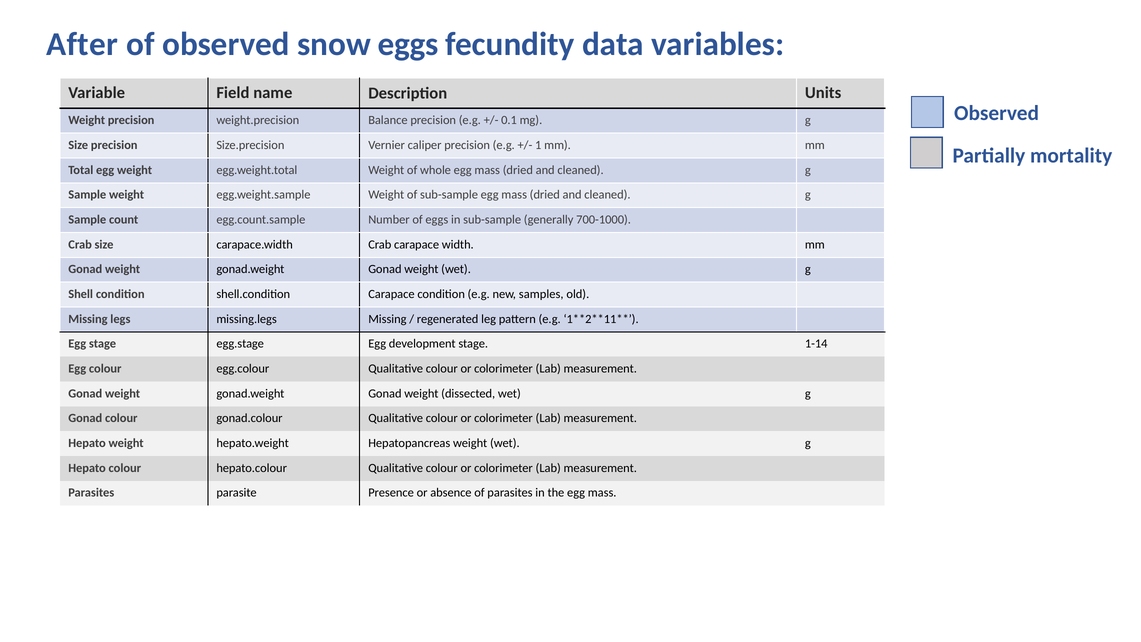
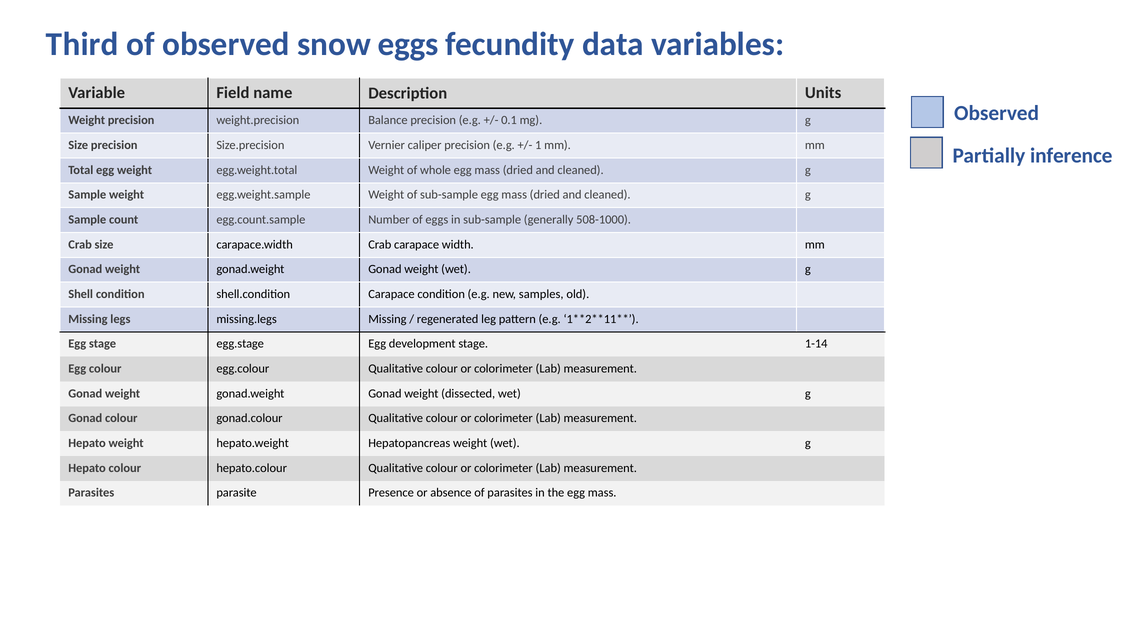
After: After -> Third
mortality: mortality -> inference
700-1000: 700-1000 -> 508-1000
